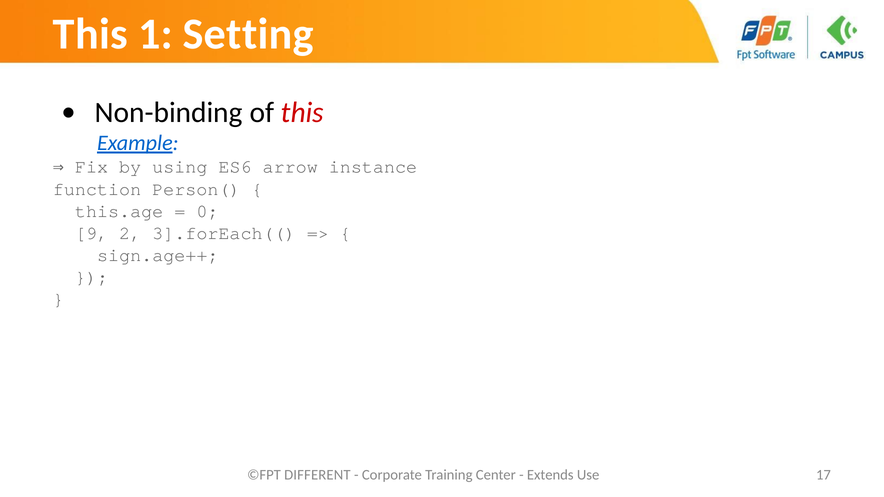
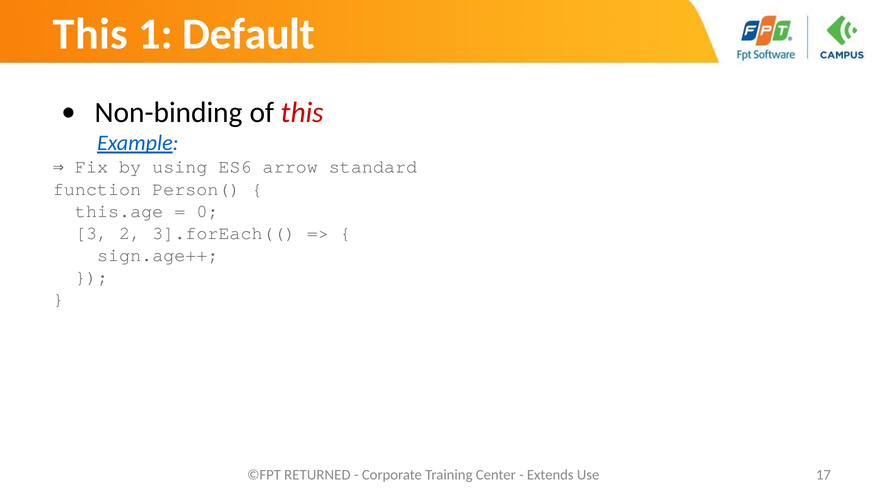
Setting: Setting -> Default
instance: instance -> standard
9: 9 -> 3
DIFFERENT: DIFFERENT -> RETURNED
